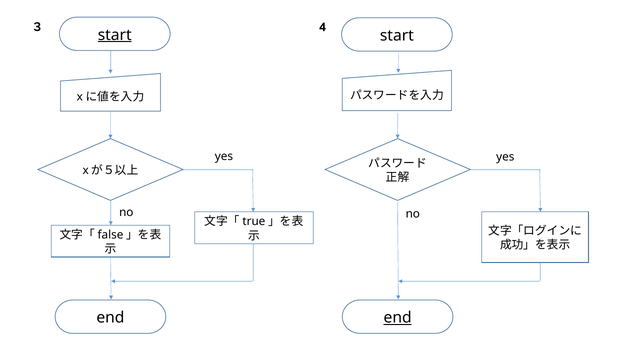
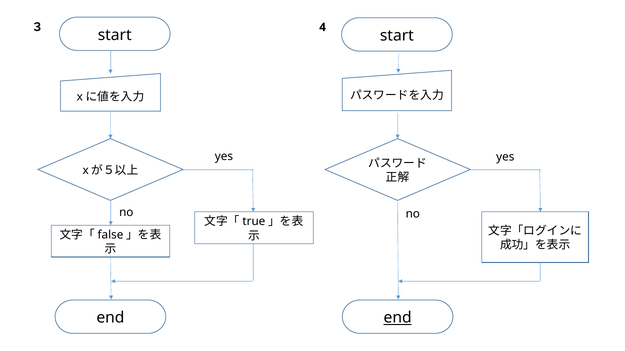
start at (115, 35) underline: present -> none
